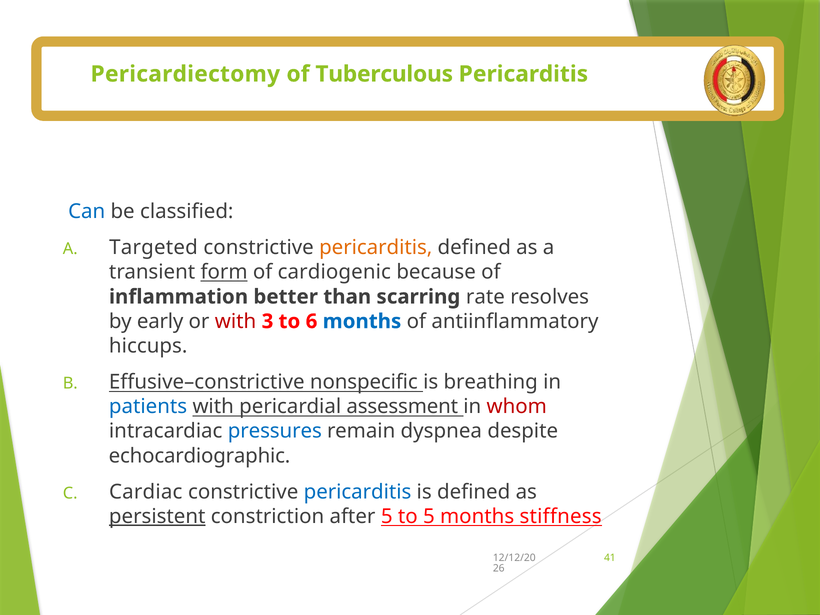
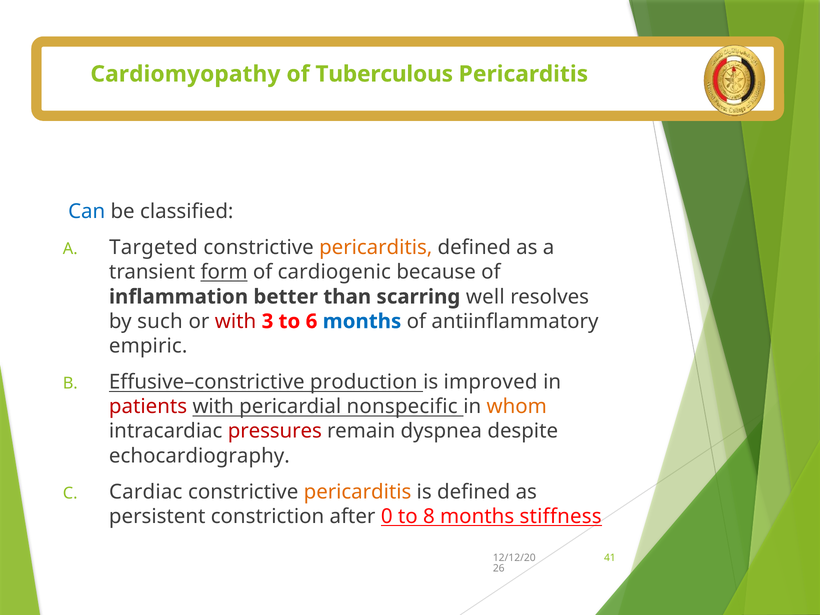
Pericardiectomy: Pericardiectomy -> Cardiomyopathy
rate: rate -> well
early: early -> such
hiccups: hiccups -> empiric
nonspecific: nonspecific -> production
breathing: breathing -> improved
patients colour: blue -> red
assessment: assessment -> nonspecific
whom colour: red -> orange
pressures colour: blue -> red
echocardiographic: echocardiographic -> echocardiography
pericarditis at (358, 492) colour: blue -> orange
persistent underline: present -> none
after 5: 5 -> 0
to 5: 5 -> 8
